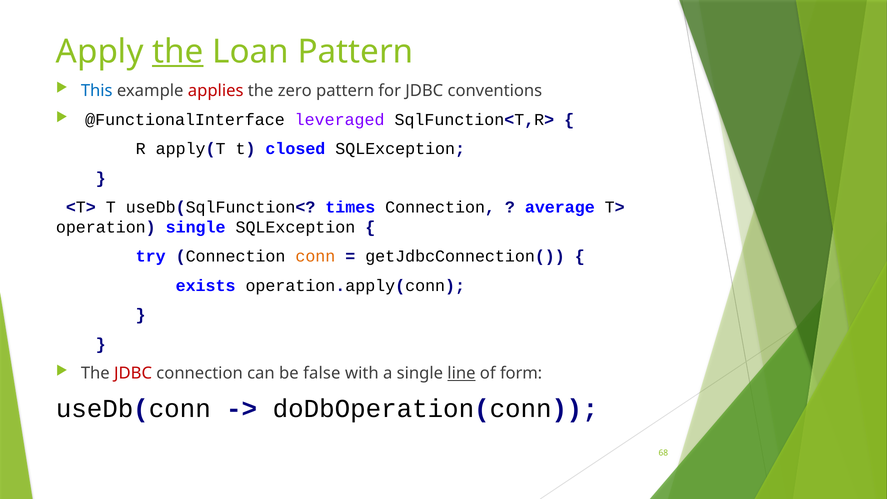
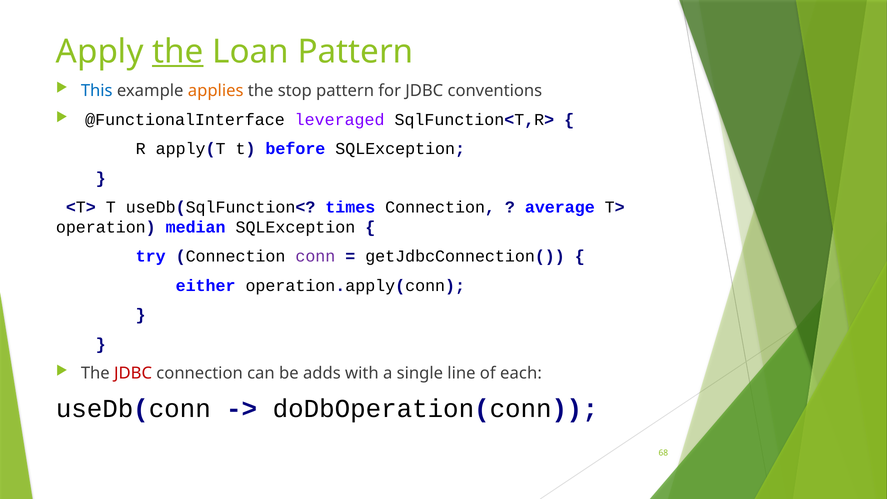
applies colour: red -> orange
zero: zero -> stop
closed: closed -> before
operation single: single -> median
conn colour: orange -> purple
exists: exists -> either
false: false -> adds
line underline: present -> none
form: form -> each
